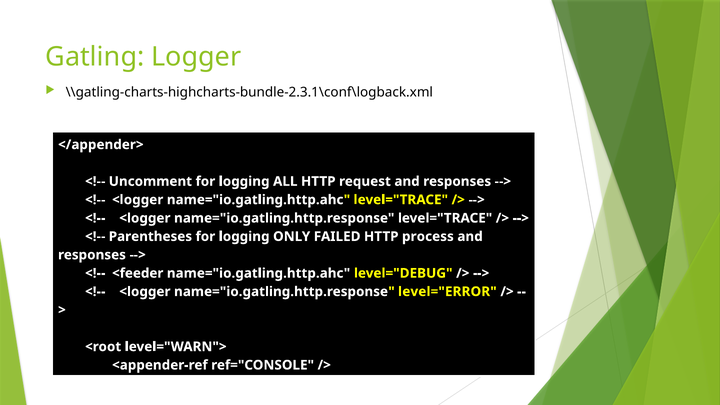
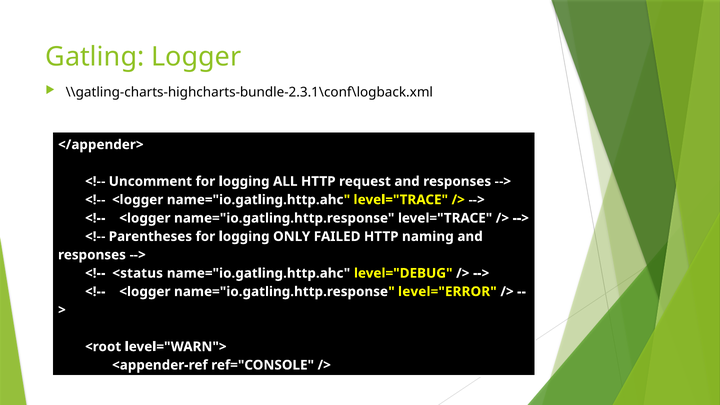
process: process -> naming
<feeder: <feeder -> <status
